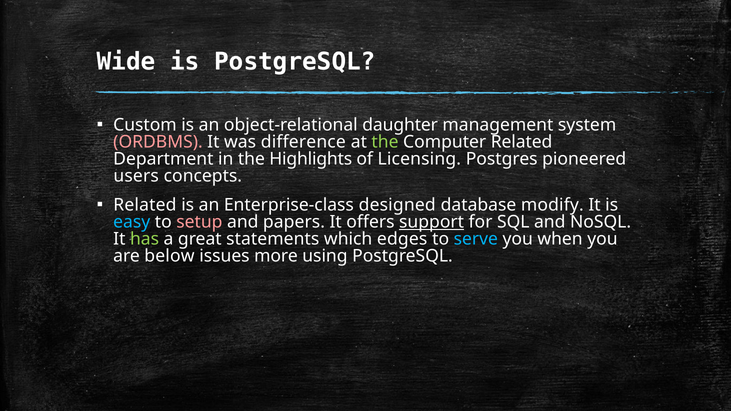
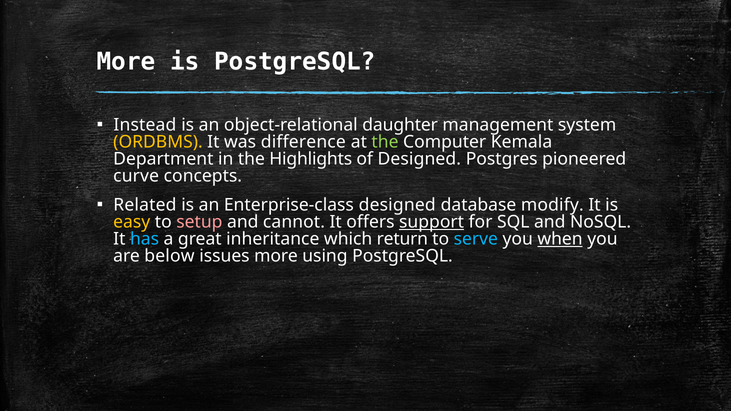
Wide at (126, 62): Wide -> More
Custom: Custom -> Instead
ORDBMS colour: pink -> yellow
Computer Related: Related -> Kemala
of Licensing: Licensing -> Designed
users: users -> curve
easy colour: light blue -> yellow
papers: papers -> cannot
has colour: light green -> light blue
statements: statements -> inheritance
edges: edges -> return
when underline: none -> present
